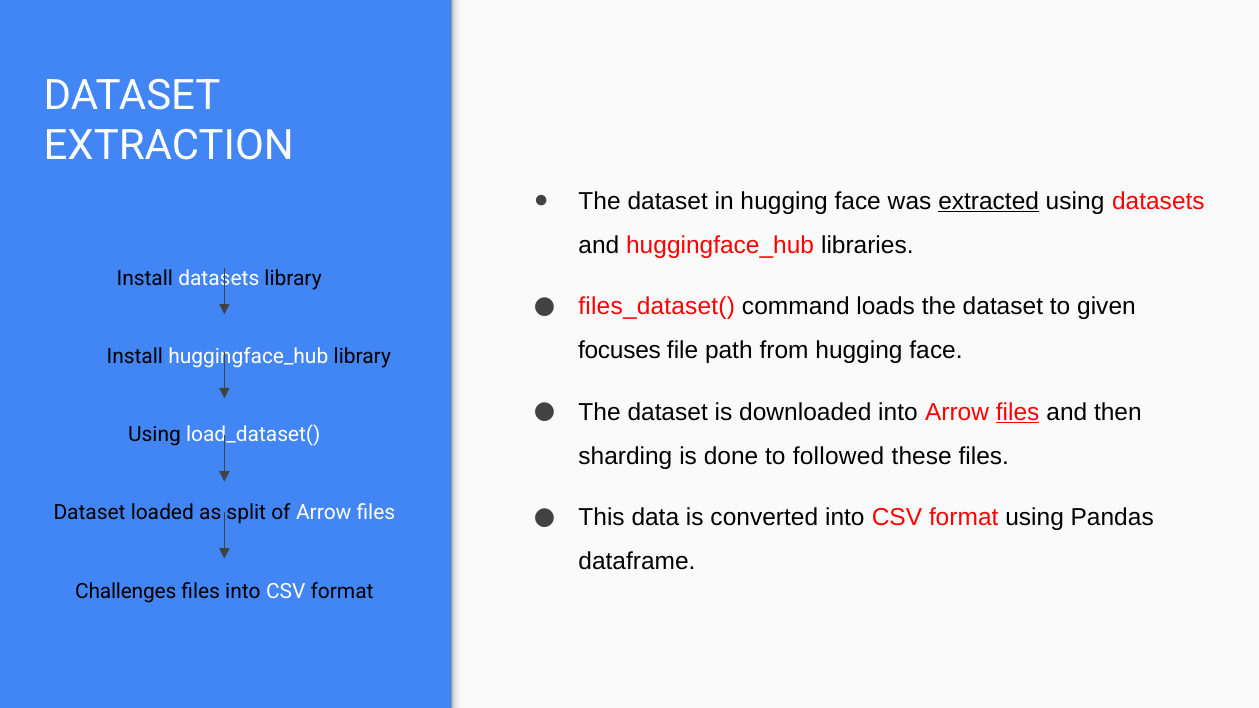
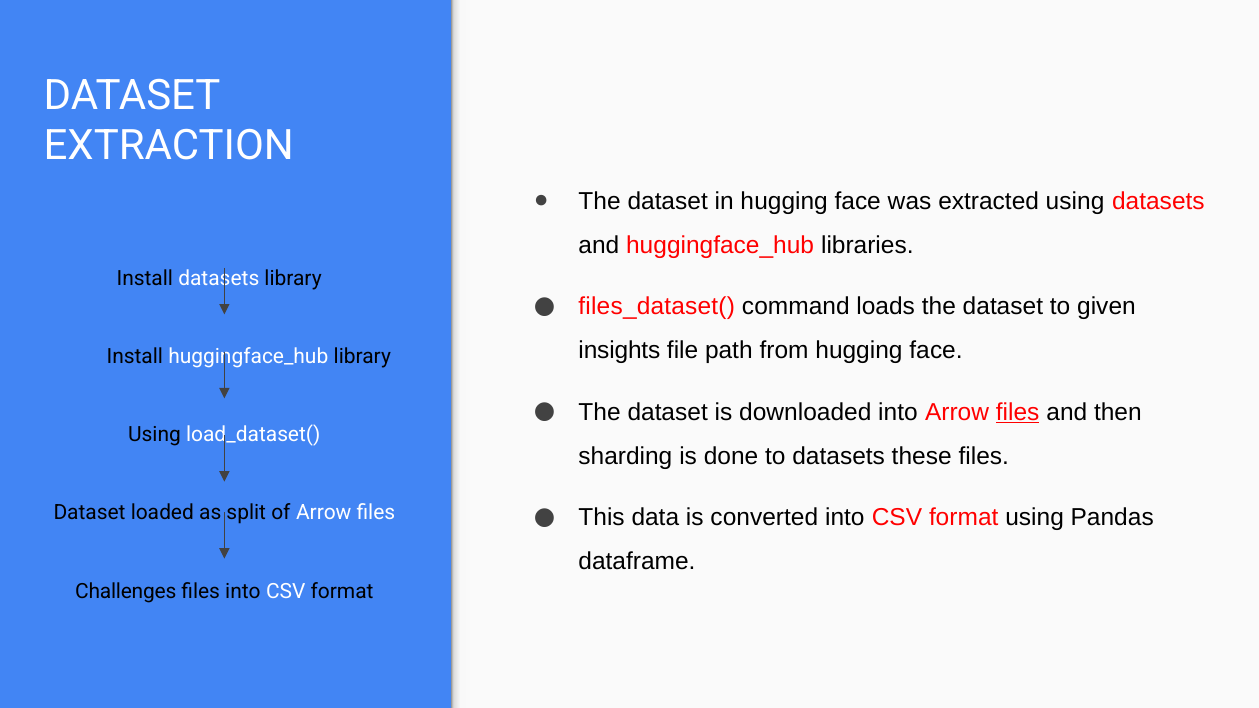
extracted underline: present -> none
focuses: focuses -> insights
to followed: followed -> datasets
